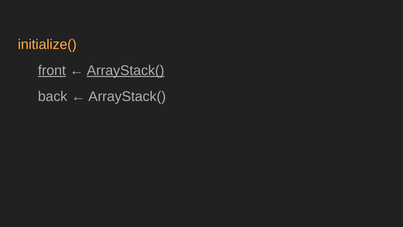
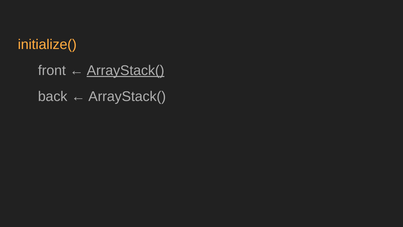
front underline: present -> none
